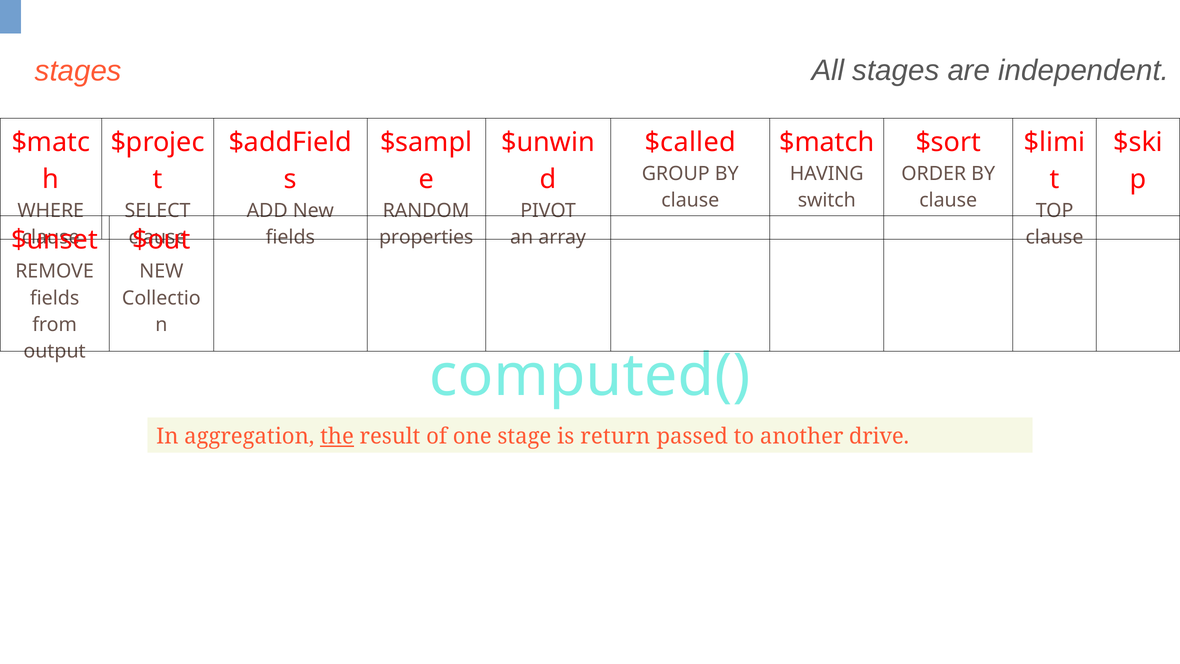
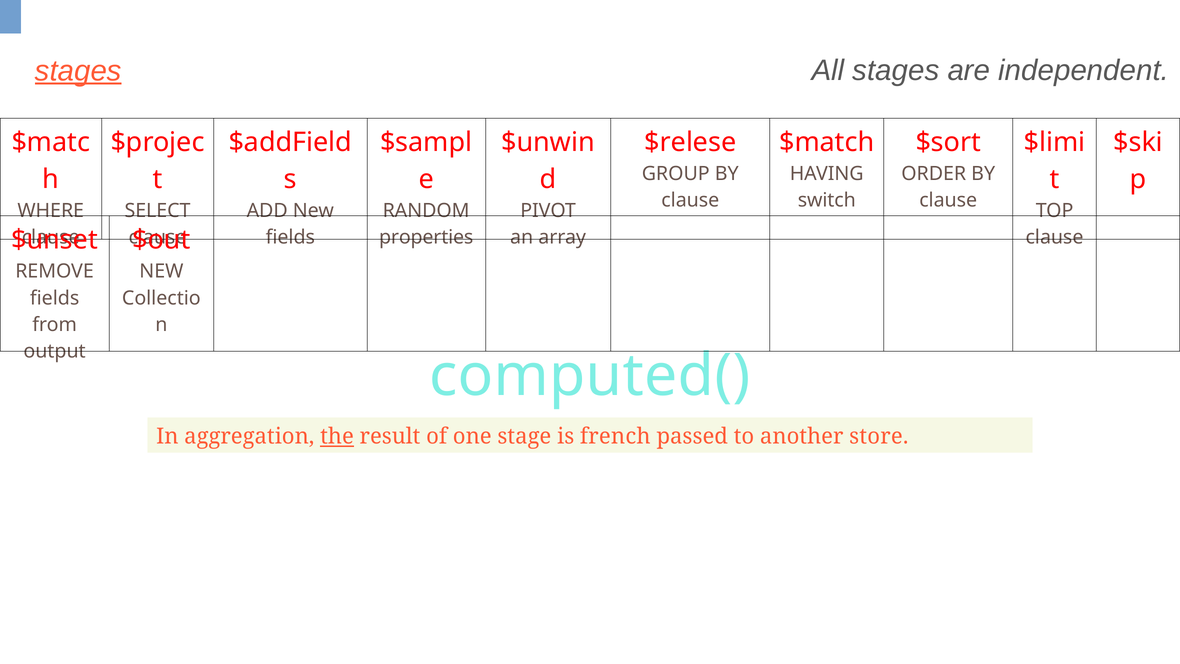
stages at (78, 71) underline: none -> present
$called: $called -> $relese
return: return -> french
drive: drive -> store
